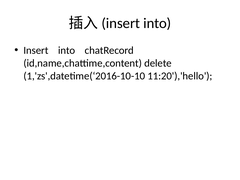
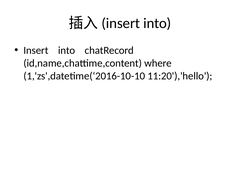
delete: delete -> where
